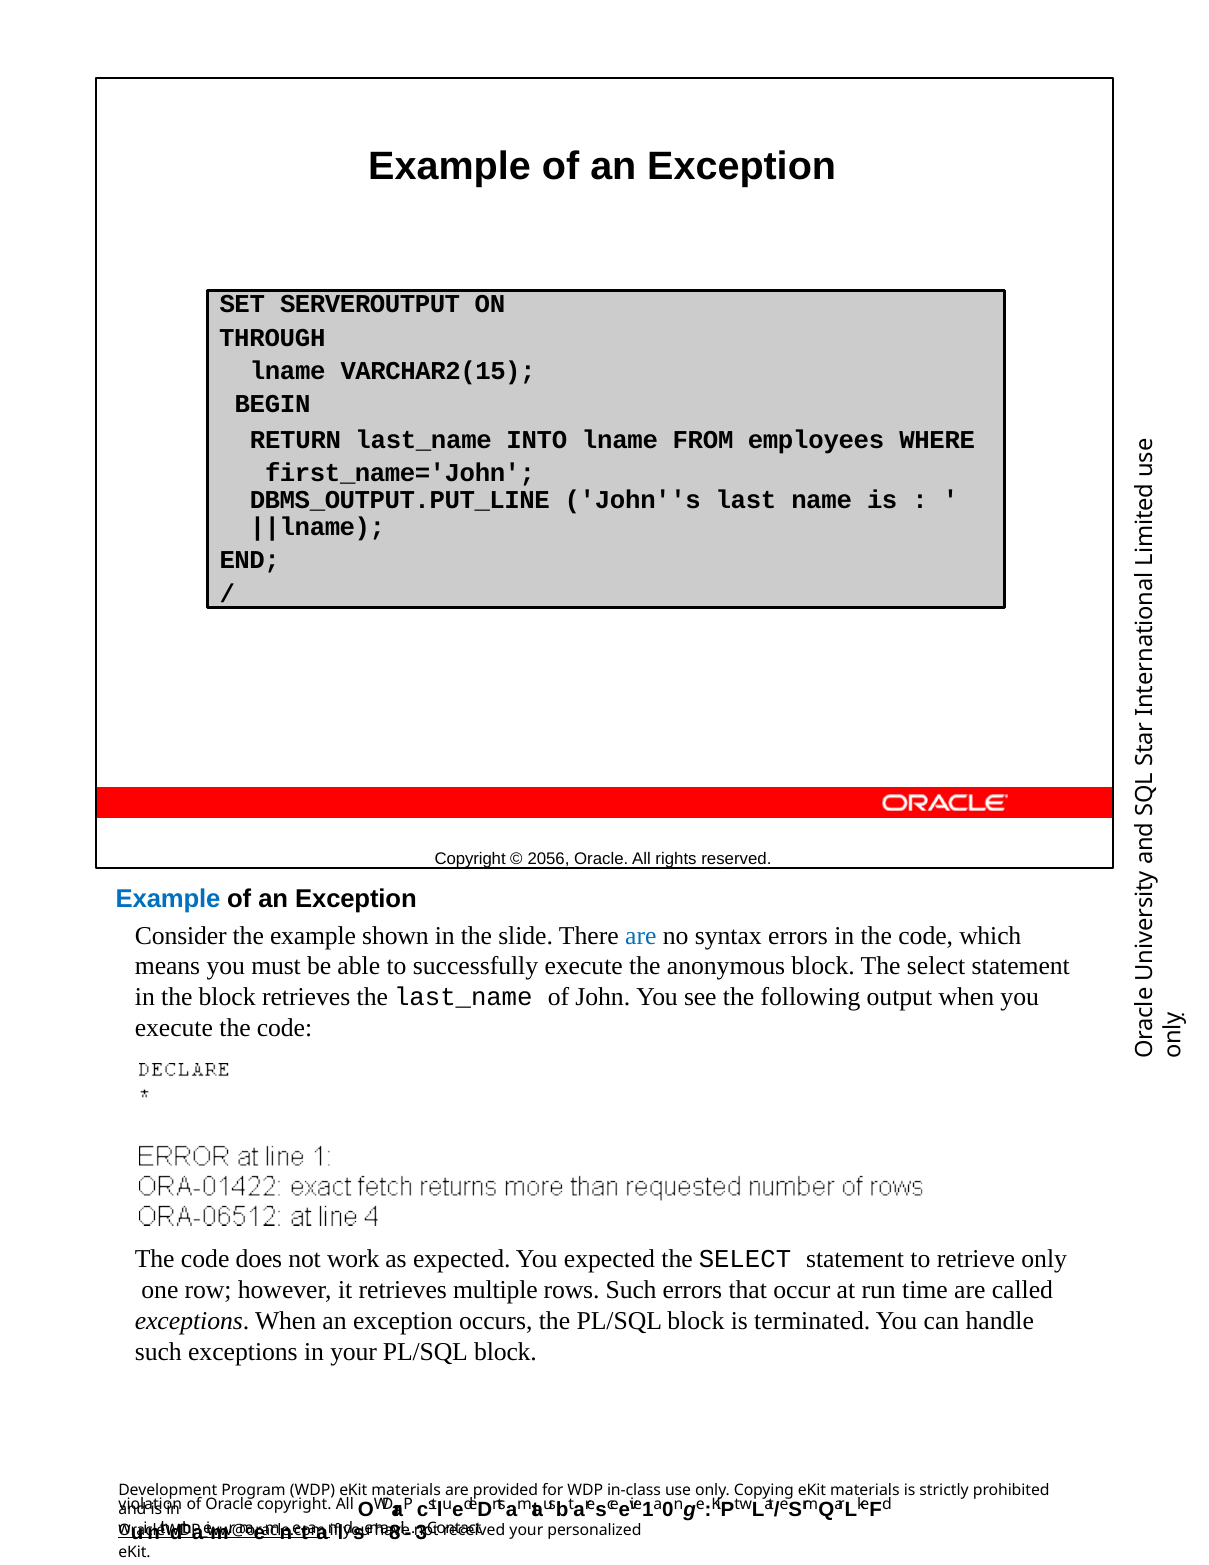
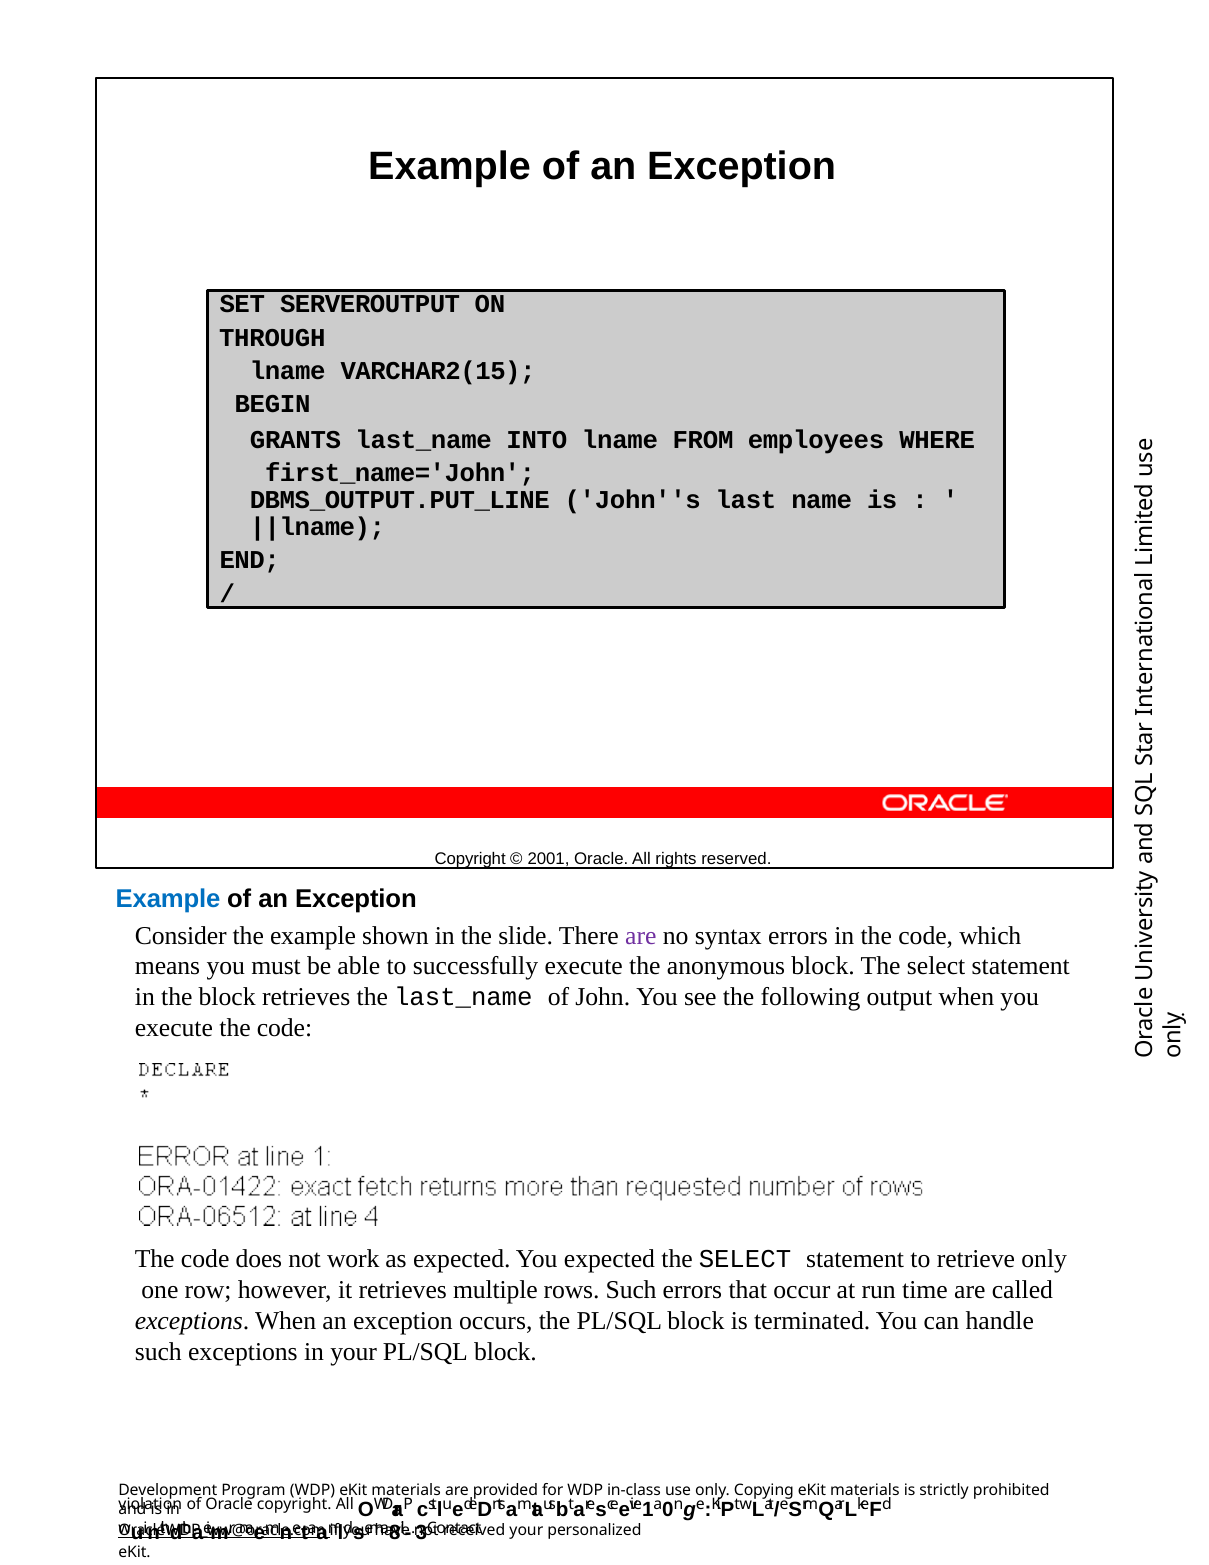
RETURN: RETURN -> GRANTS
2056: 2056 -> 2001
are at (641, 936) colour: blue -> purple
